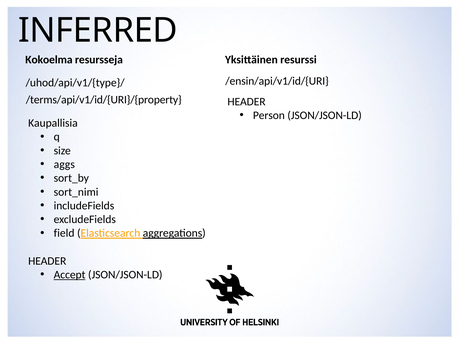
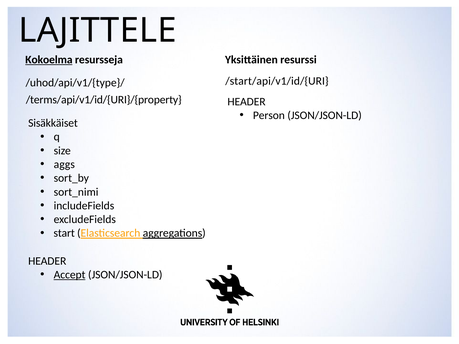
INFERRED: INFERRED -> LAJITTELE
Kokoelma underline: none -> present
/ensin/api/v1/id/{URI: /ensin/api/v1/id/{URI -> /start/api/v1/id/{URI
Kaupallisia: Kaupallisia -> Sisäkkäiset
field: field -> start
